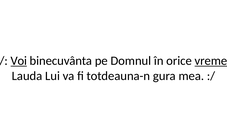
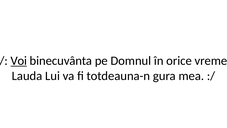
vreme underline: present -> none
